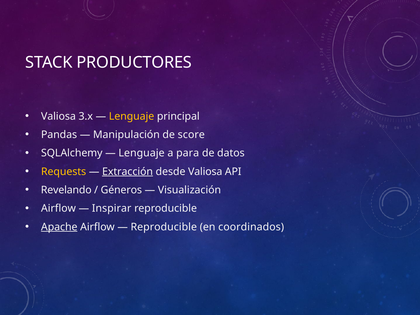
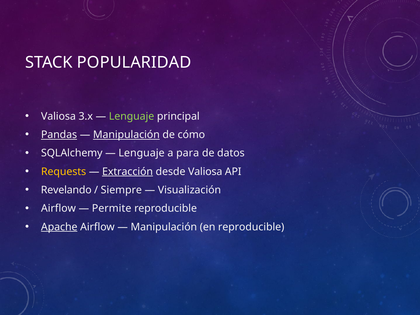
PRODUCTORES: PRODUCTORES -> POPULARIDAD
Lenguaje at (132, 116) colour: yellow -> light green
Pandas underline: none -> present
Manipulación at (126, 135) underline: none -> present
score: score -> cómo
Géneros: Géneros -> Siempre
Inspirar: Inspirar -> Permite
Reproducible at (164, 227): Reproducible -> Manipulación
en coordinados: coordinados -> reproducible
